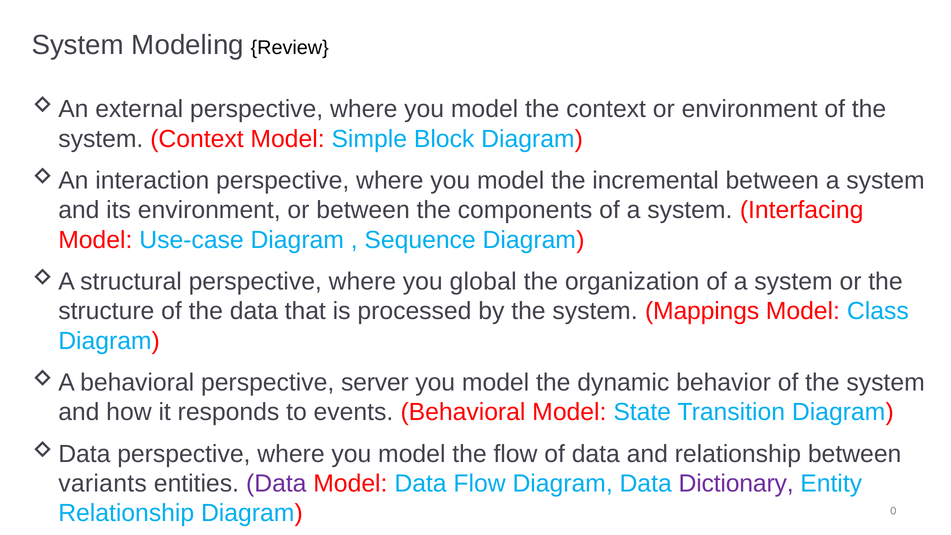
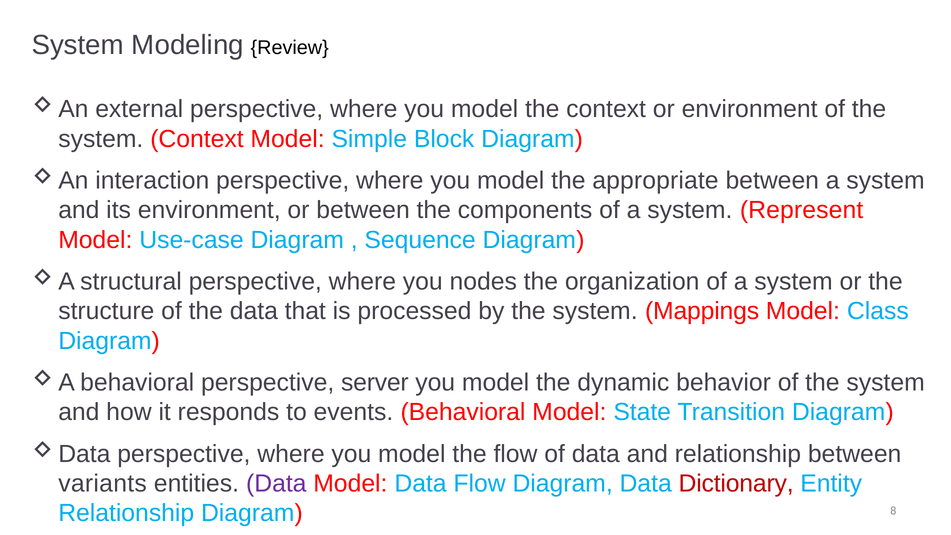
incremental: incremental -> appropriate
Interfacing: Interfacing -> Represent
global: global -> nodes
Dictionary colour: purple -> red
0: 0 -> 8
